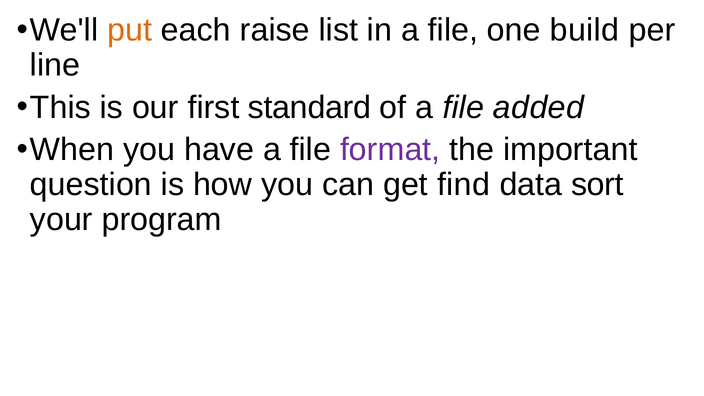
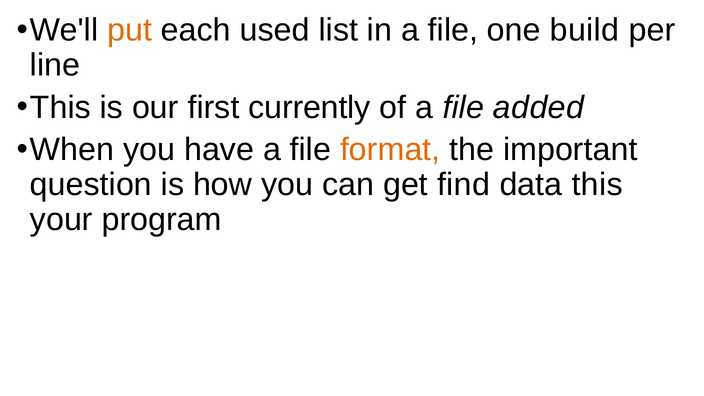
raise: raise -> used
standard: standard -> currently
format colour: purple -> orange
data sort: sort -> this
